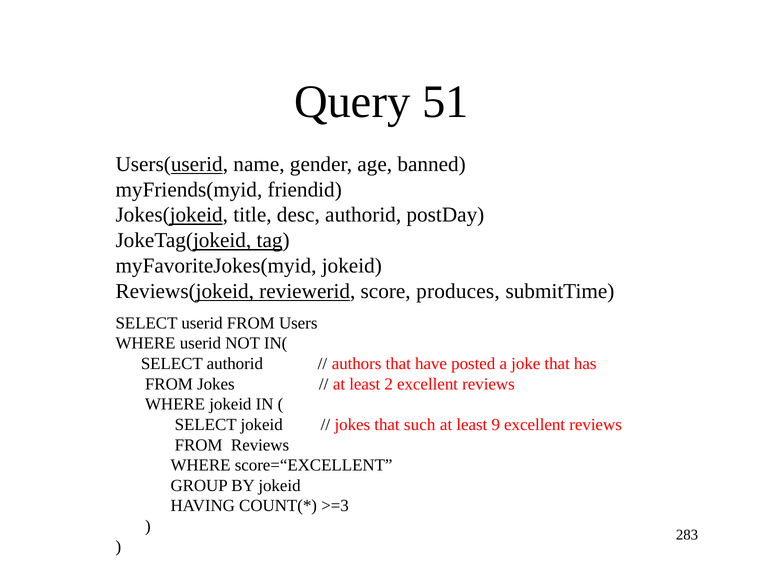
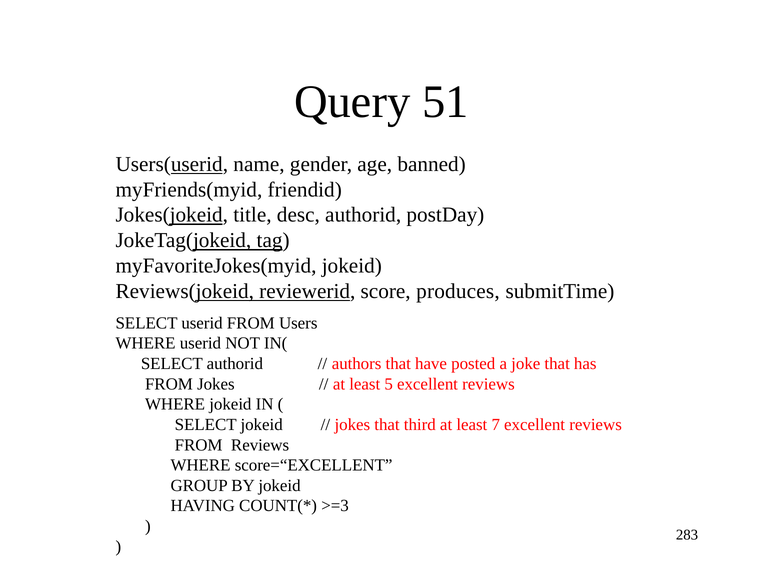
2: 2 -> 5
such: such -> third
9: 9 -> 7
